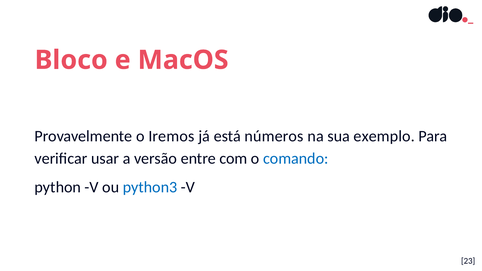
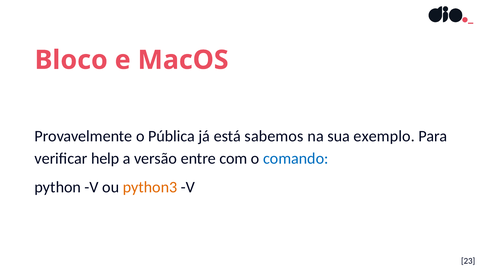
Iremos: Iremos -> Pública
números: números -> sabemos
usar: usar -> help
python3 colour: blue -> orange
